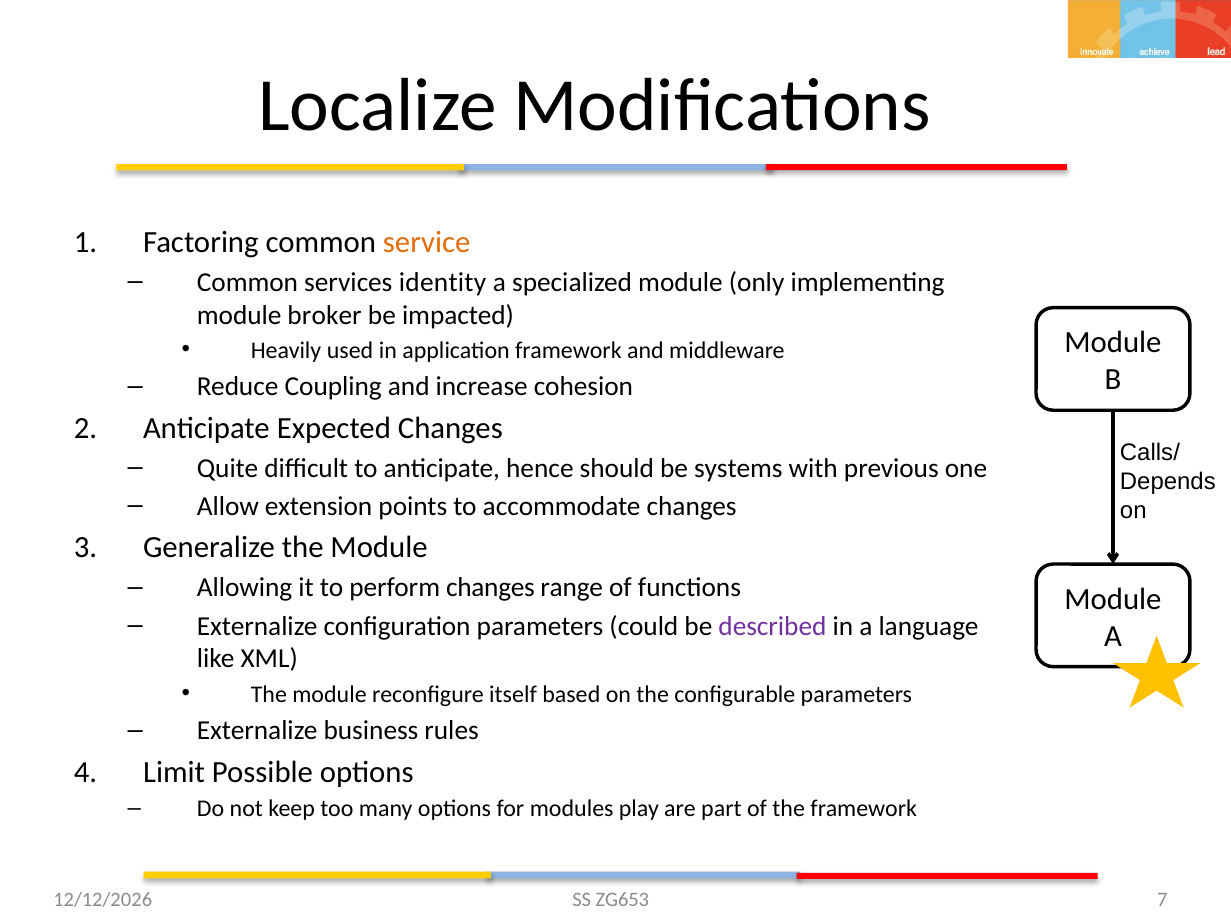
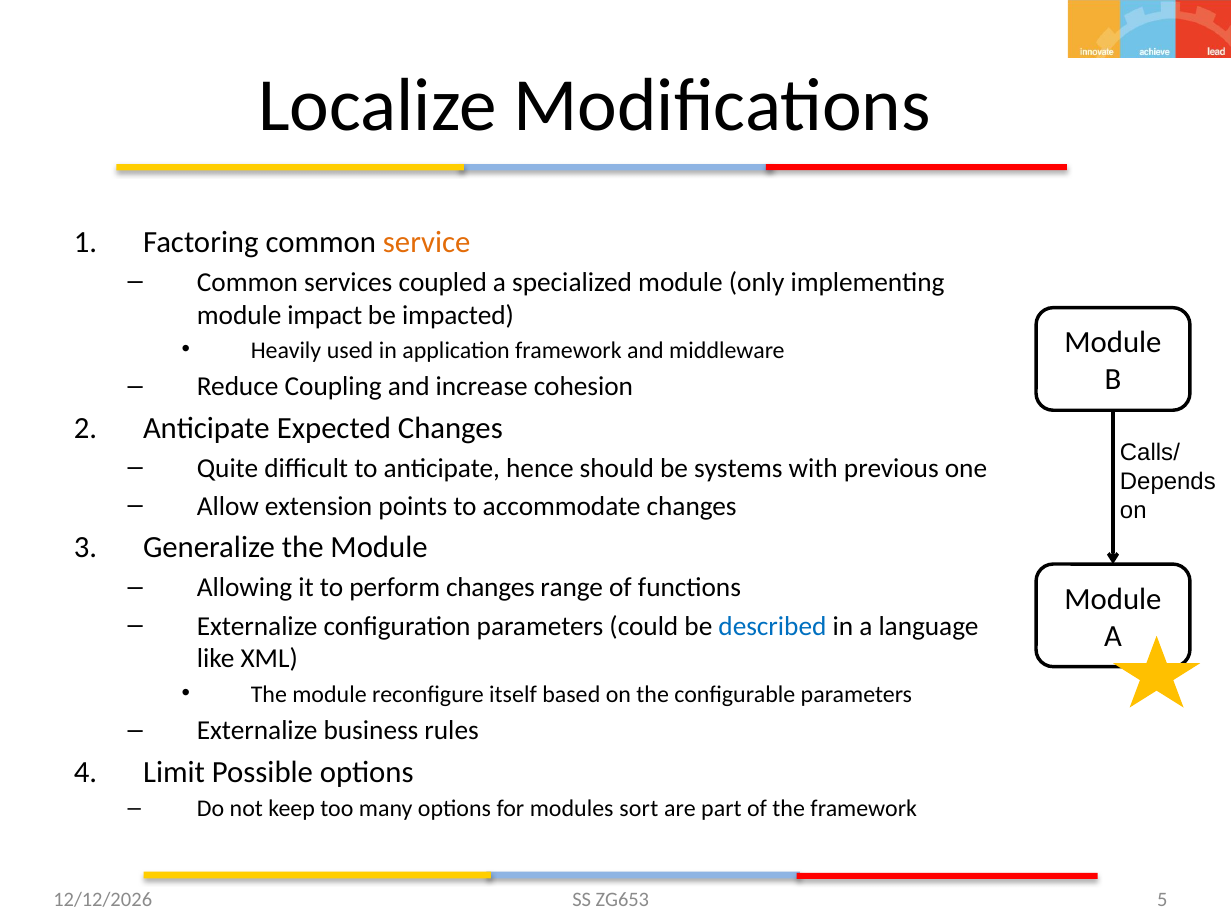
identity: identity -> coupled
broker: broker -> impact
described colour: purple -> blue
play: play -> sort
7: 7 -> 5
